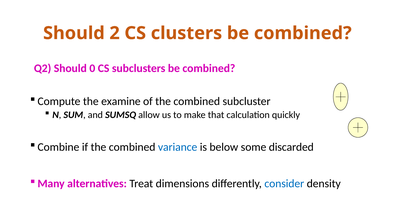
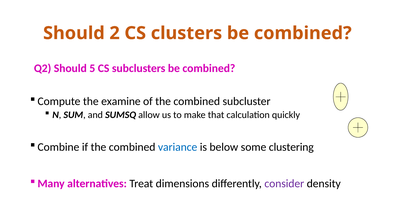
0: 0 -> 5
discarded: discarded -> clustering
consider colour: blue -> purple
